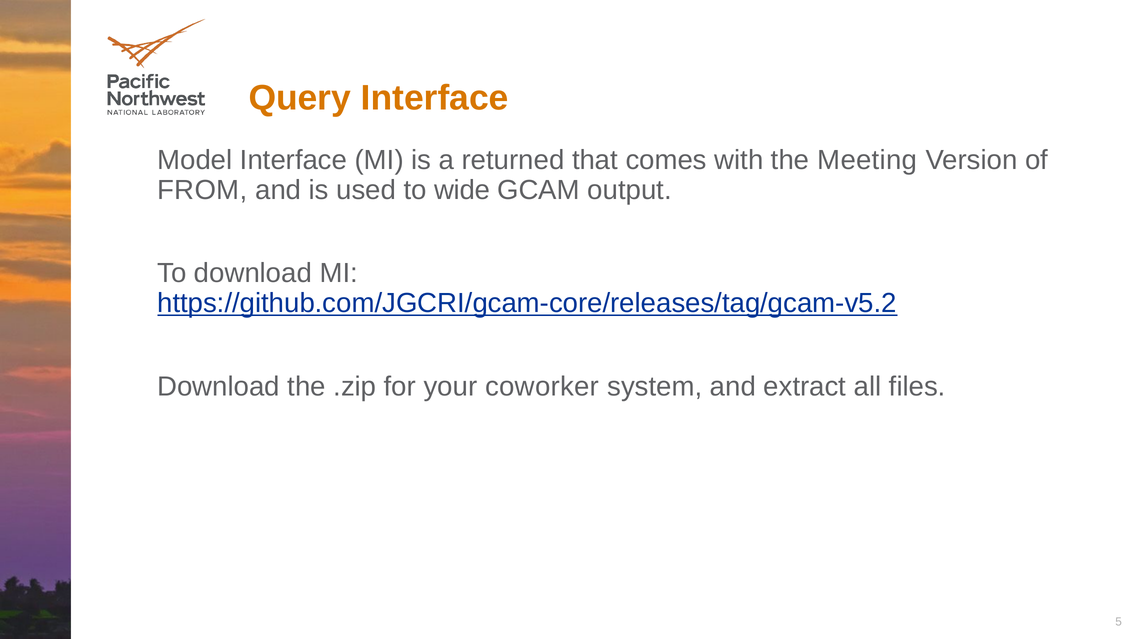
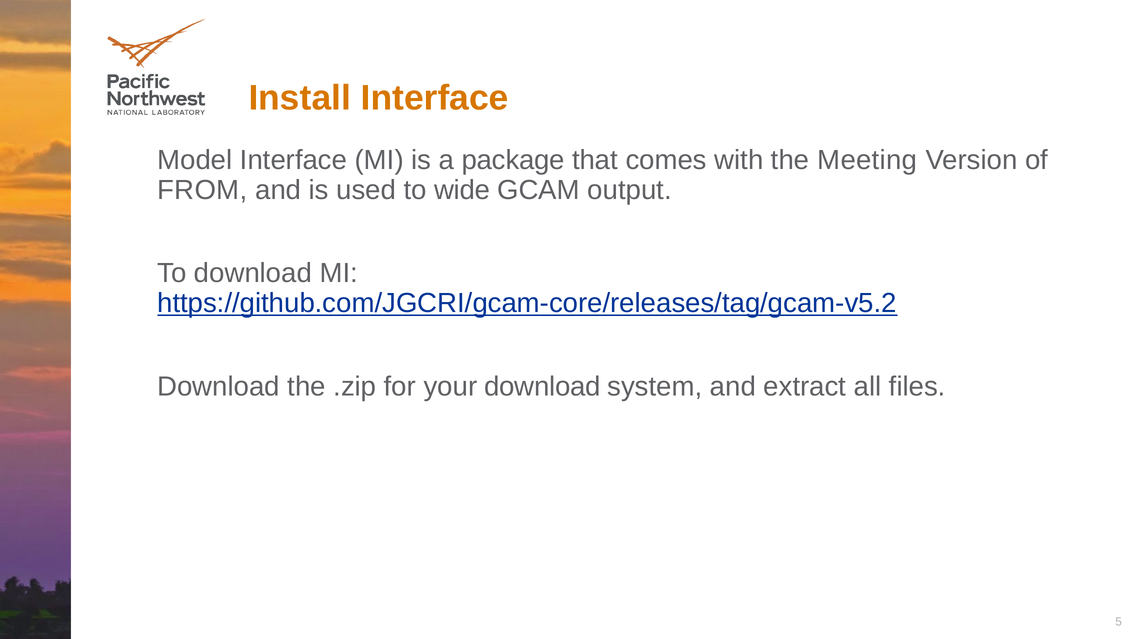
Query: Query -> Install
returned: returned -> package
your coworker: coworker -> download
